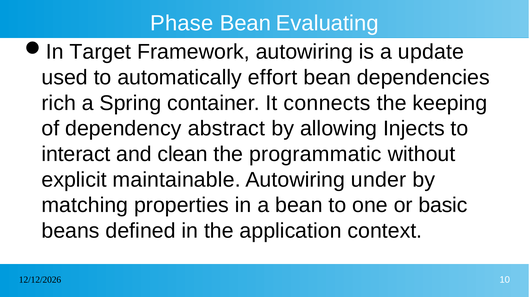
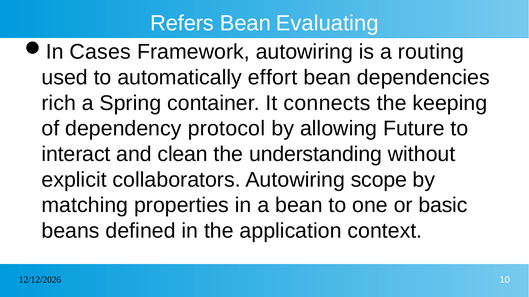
Phase: Phase -> Refers
Target: Target -> Cases
update: update -> routing
abstract: abstract -> protocol
Injects: Injects -> Future
programmatic: programmatic -> understanding
maintainable: maintainable -> collaborators
under: under -> scope
